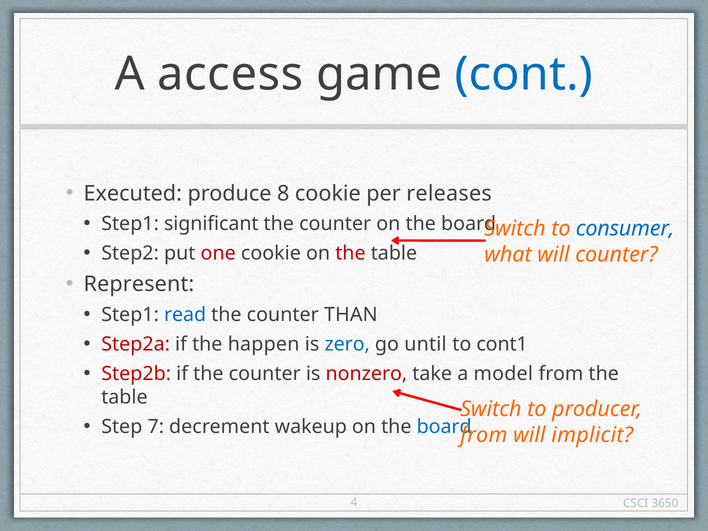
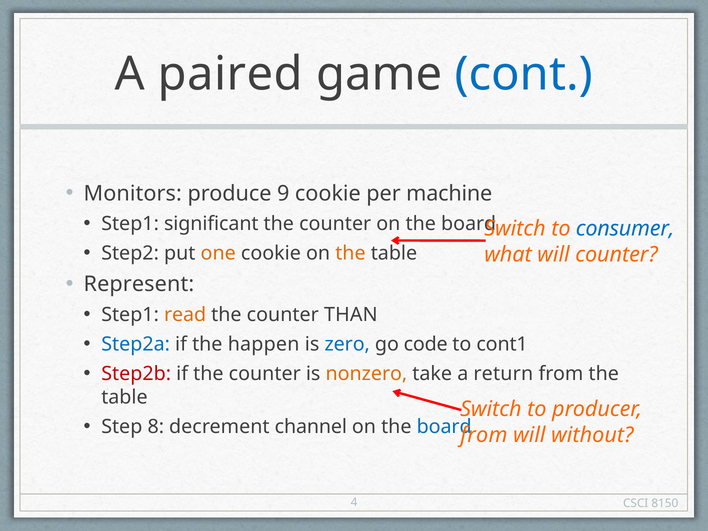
access: access -> paired
Executed: Executed -> Monitors
8: 8 -> 9
releases: releases -> machine
one colour: red -> orange
the at (350, 253) colour: red -> orange
read colour: blue -> orange
Step2a colour: red -> blue
until: until -> code
nonzero colour: red -> orange
model: model -> return
7: 7 -> 8
wakeup: wakeup -> channel
implicit: implicit -> without
3650: 3650 -> 8150
